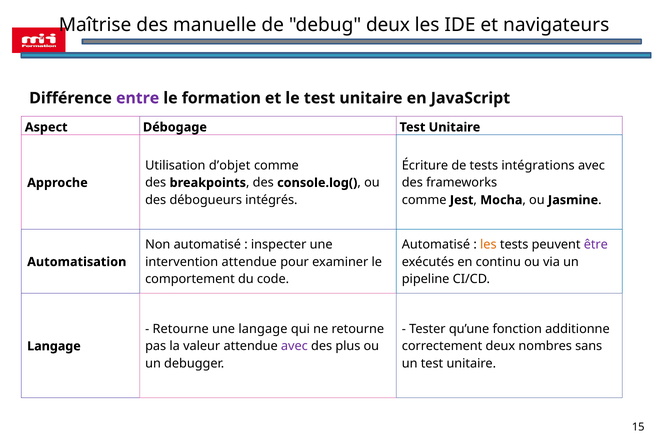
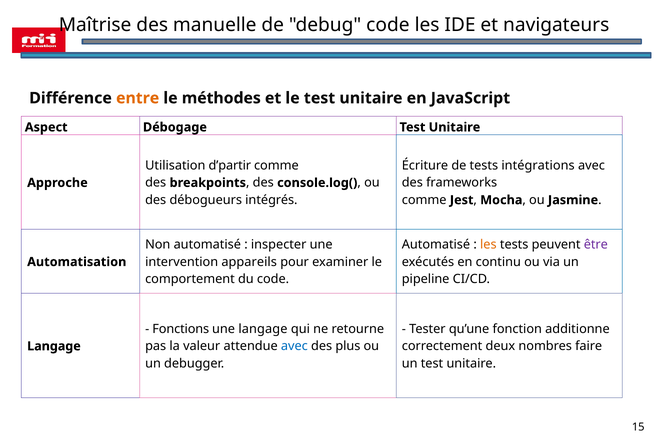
debug deux: deux -> code
entre colour: purple -> orange
formation: formation -> méthodes
d’objet: d’objet -> d’partir
intervention attendue: attendue -> appareils
Retourne at (181, 329): Retourne -> Fonctions
avec at (294, 346) colour: purple -> blue
sans: sans -> faire
